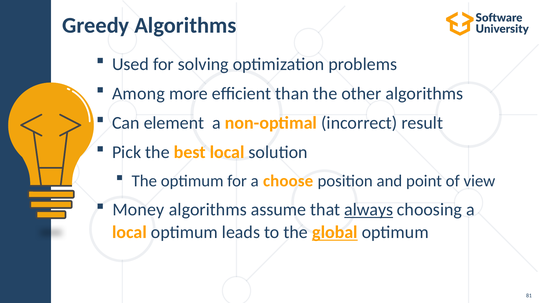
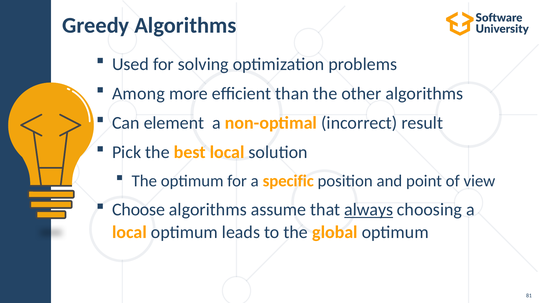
choose: choose -> specific
Money: Money -> Choose
global underline: present -> none
